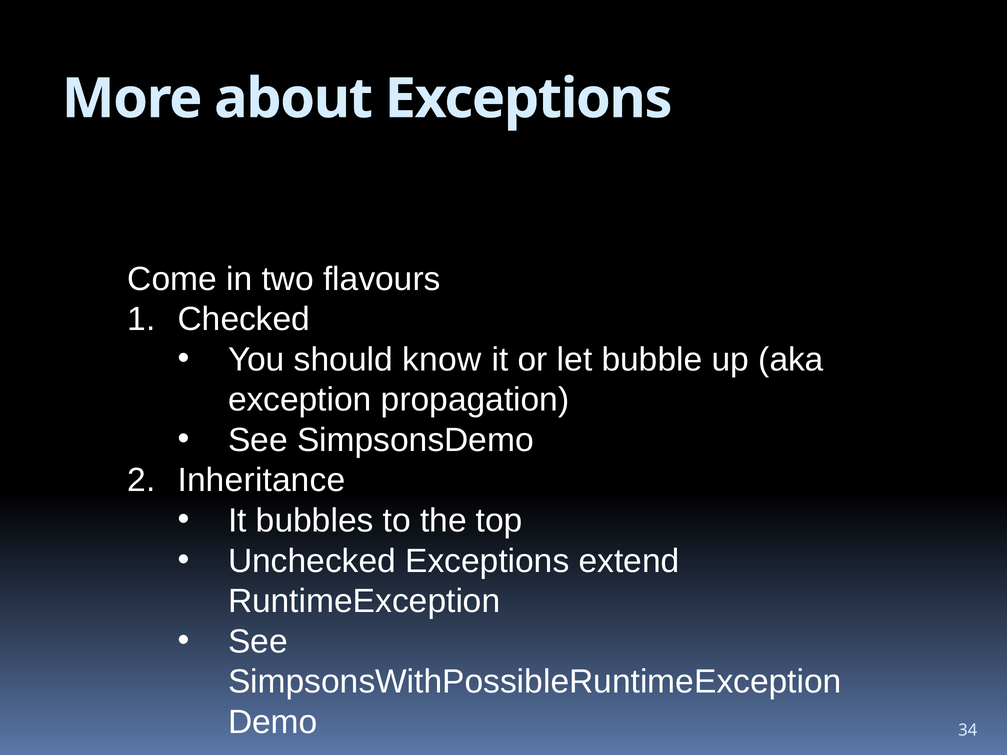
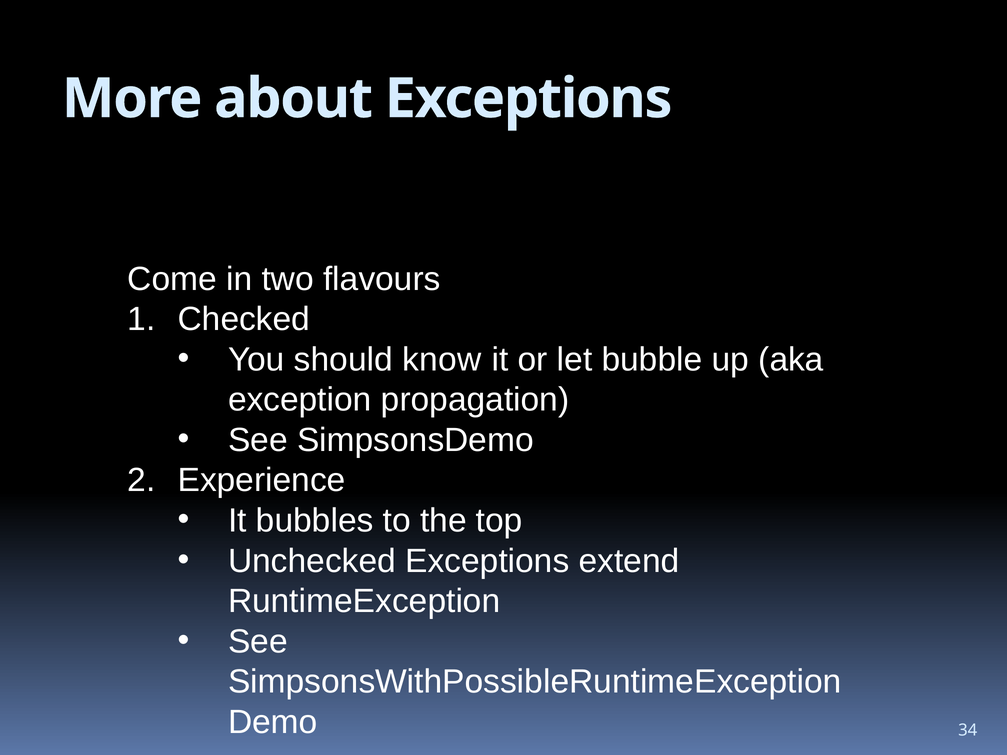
Inheritance: Inheritance -> Experience
